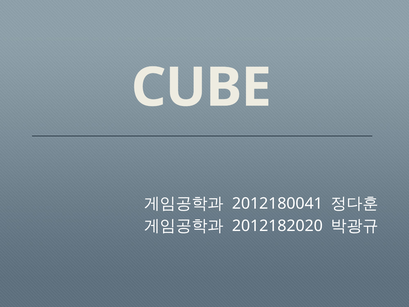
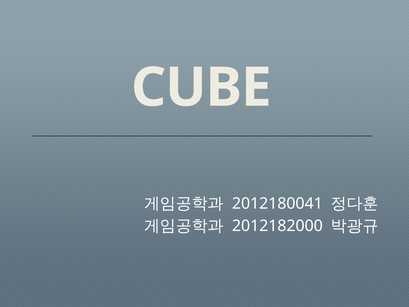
2012182020: 2012182020 -> 2012182000
